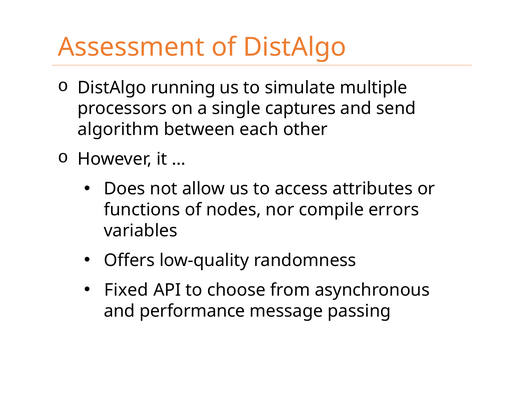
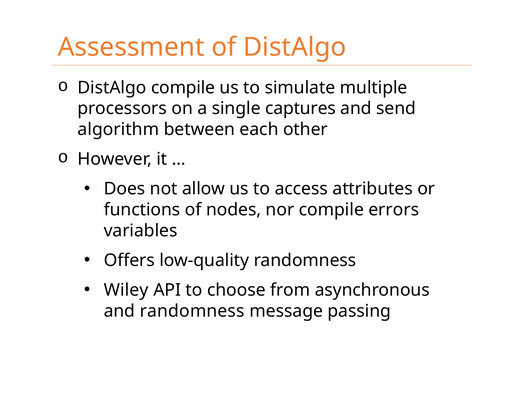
DistAlgo running: running -> compile
Fixed: Fixed -> Wiley
and performance: performance -> randomness
